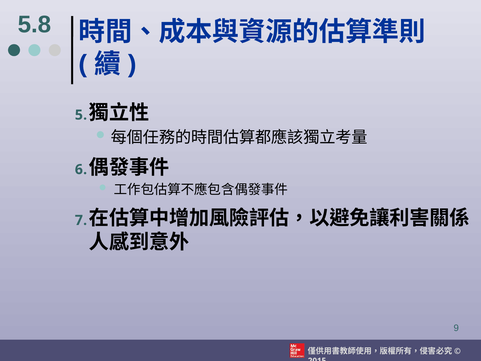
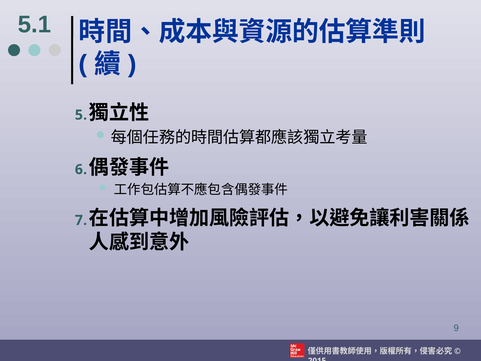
5.8: 5.8 -> 5.1
